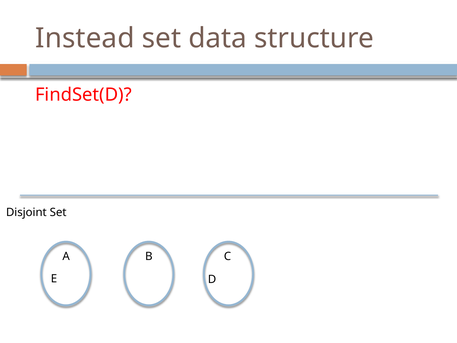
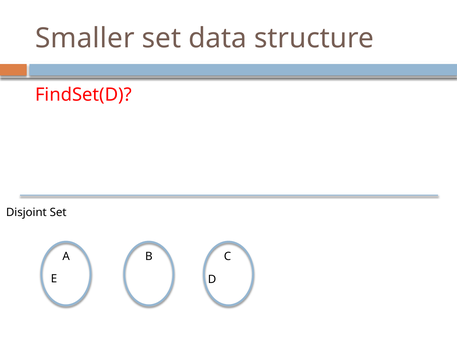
Instead: Instead -> Smaller
